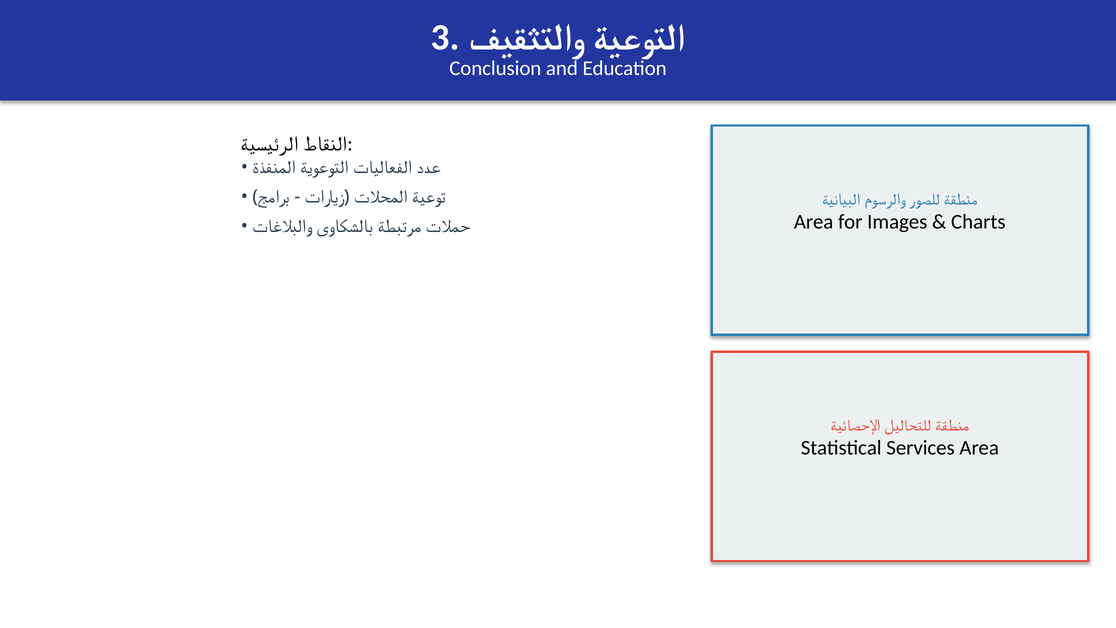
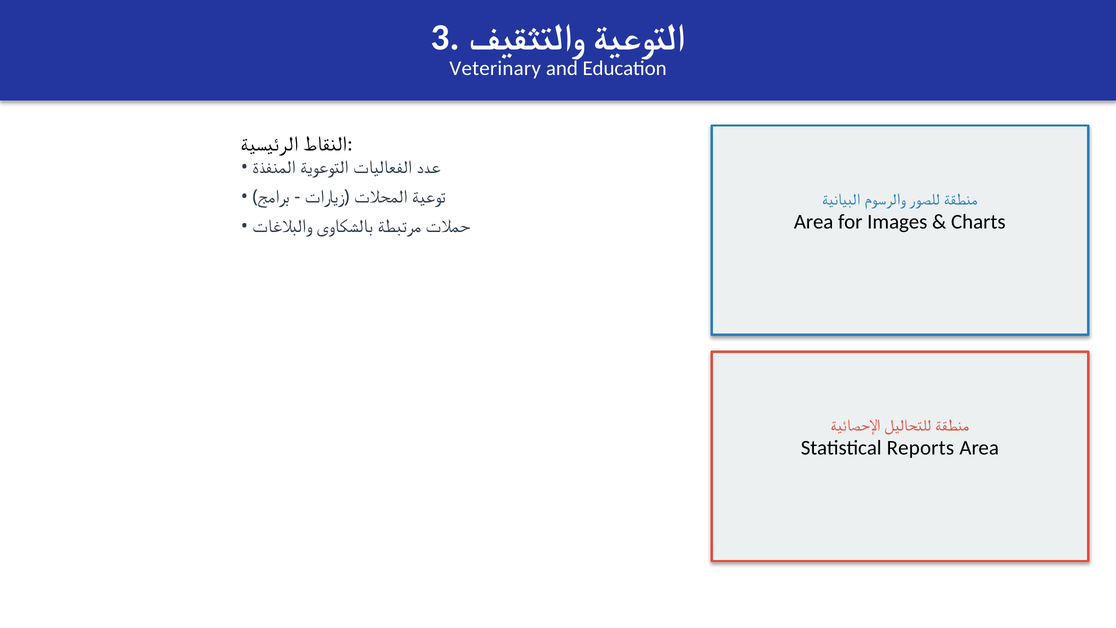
Conclusion: Conclusion -> Veterinary
Services: Services -> Reports
